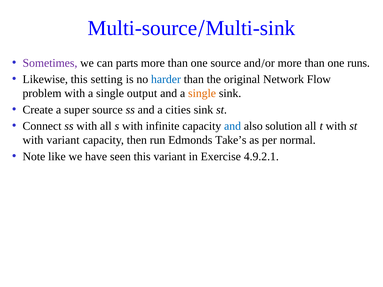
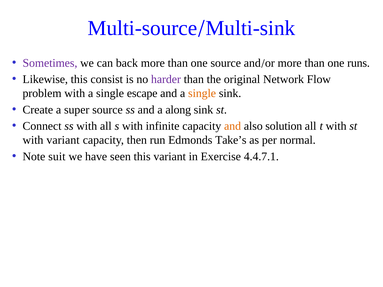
parts: parts -> back
setting: setting -> consist
harder colour: blue -> purple
output: output -> escape
cities: cities -> along
and at (233, 126) colour: blue -> orange
like: like -> suit
4.9.2.1: 4.9.2.1 -> 4.4.7.1
